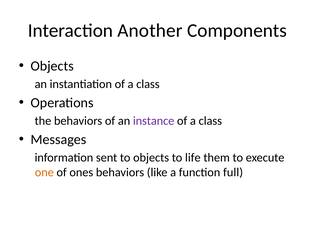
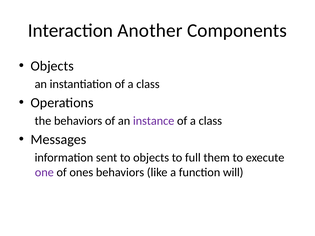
life: life -> full
one colour: orange -> purple
full: full -> will
